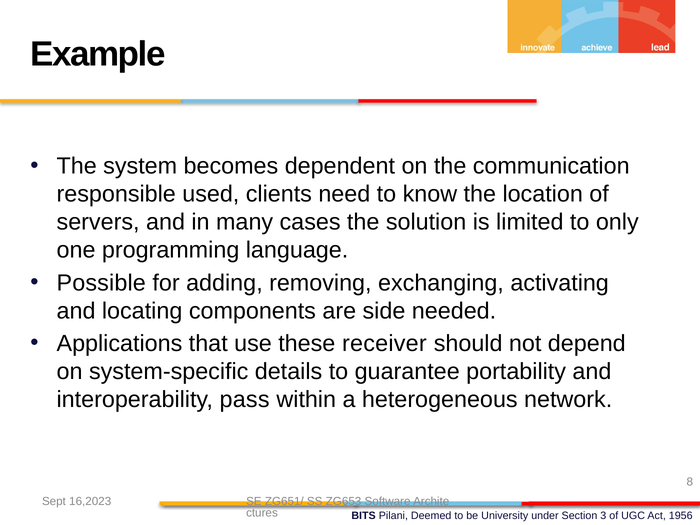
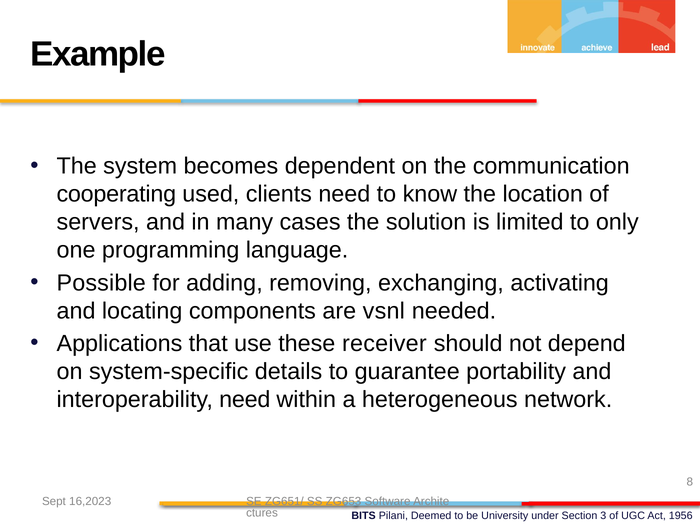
responsible: responsible -> cooperating
side: side -> vsnl
interoperability pass: pass -> need
